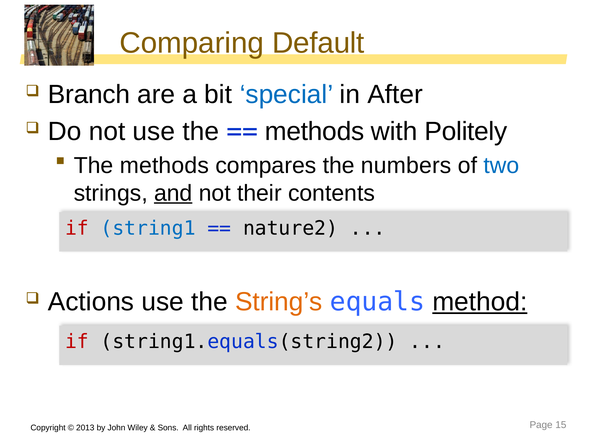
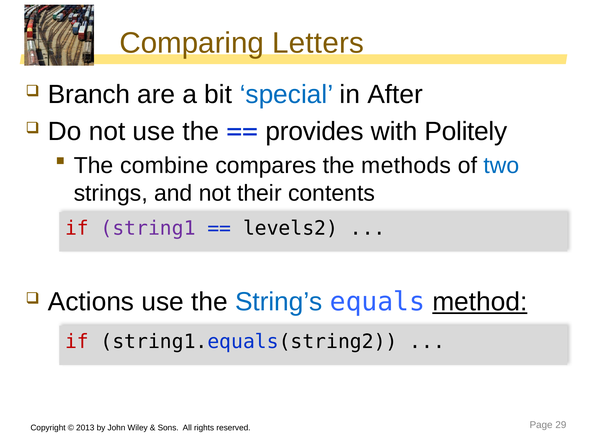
Default: Default -> Letters
methods at (315, 131): methods -> provides
The methods: methods -> combine
numbers: numbers -> methods
and underline: present -> none
string1 colour: blue -> purple
nature2: nature2 -> levels2
String’s colour: orange -> blue
15: 15 -> 29
